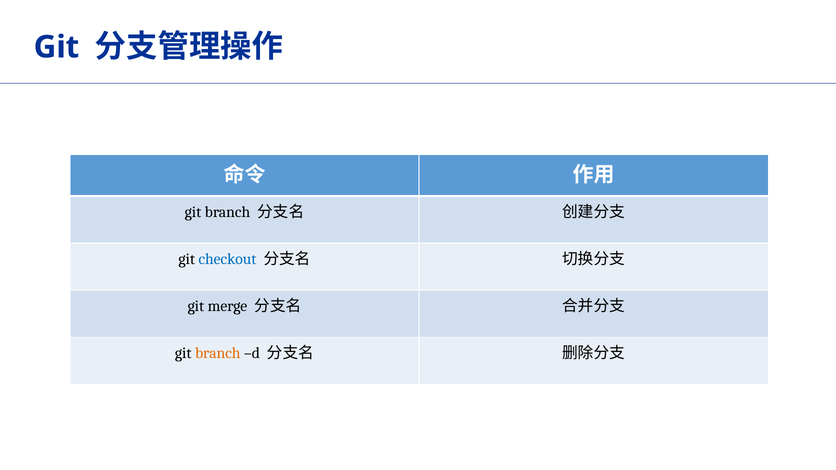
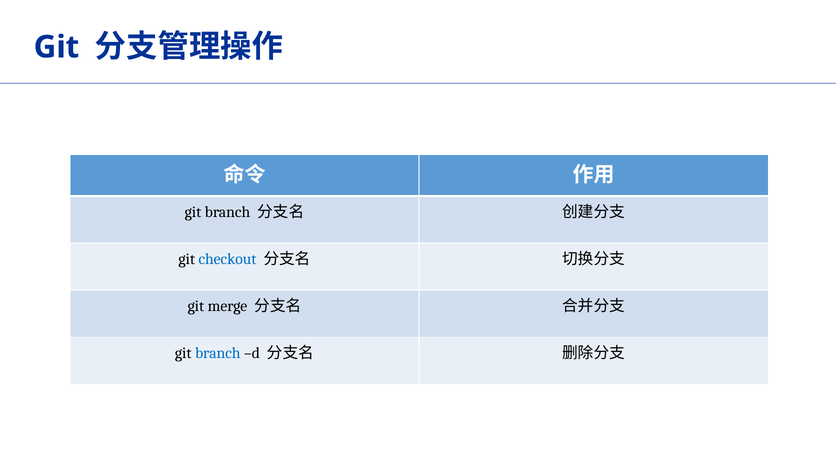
branch at (218, 353) colour: orange -> blue
